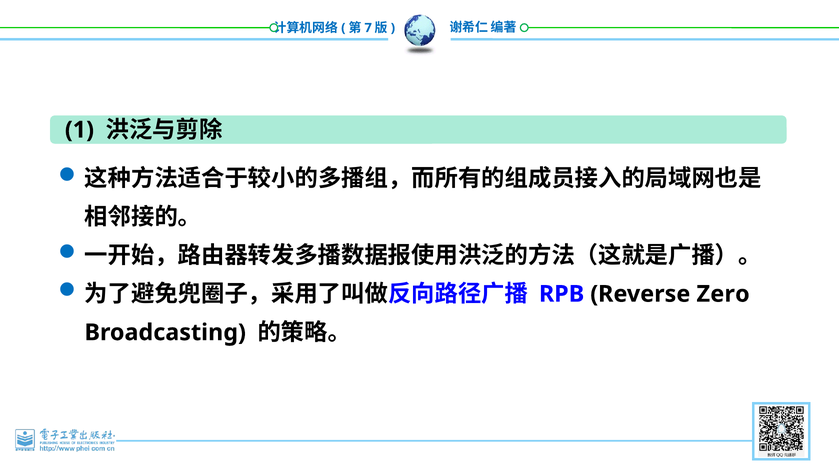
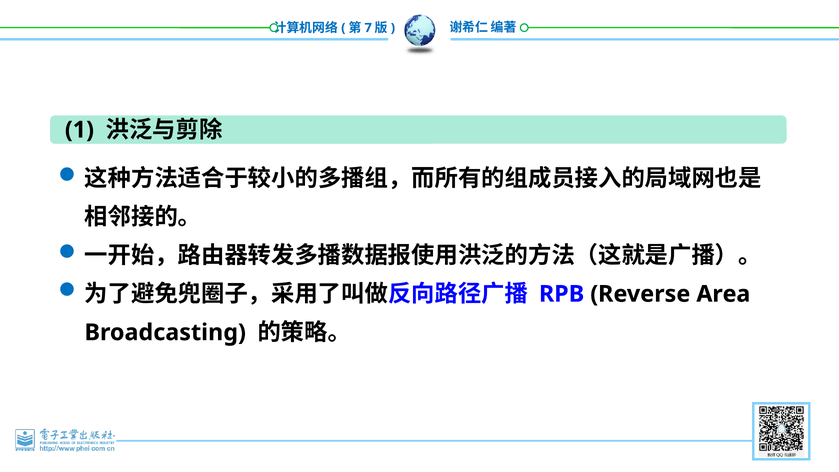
Zero: Zero -> Area
